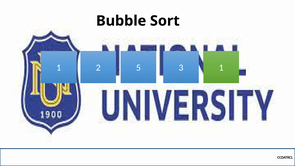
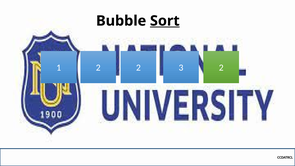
Sort underline: none -> present
2 5: 5 -> 2
3 1: 1 -> 2
